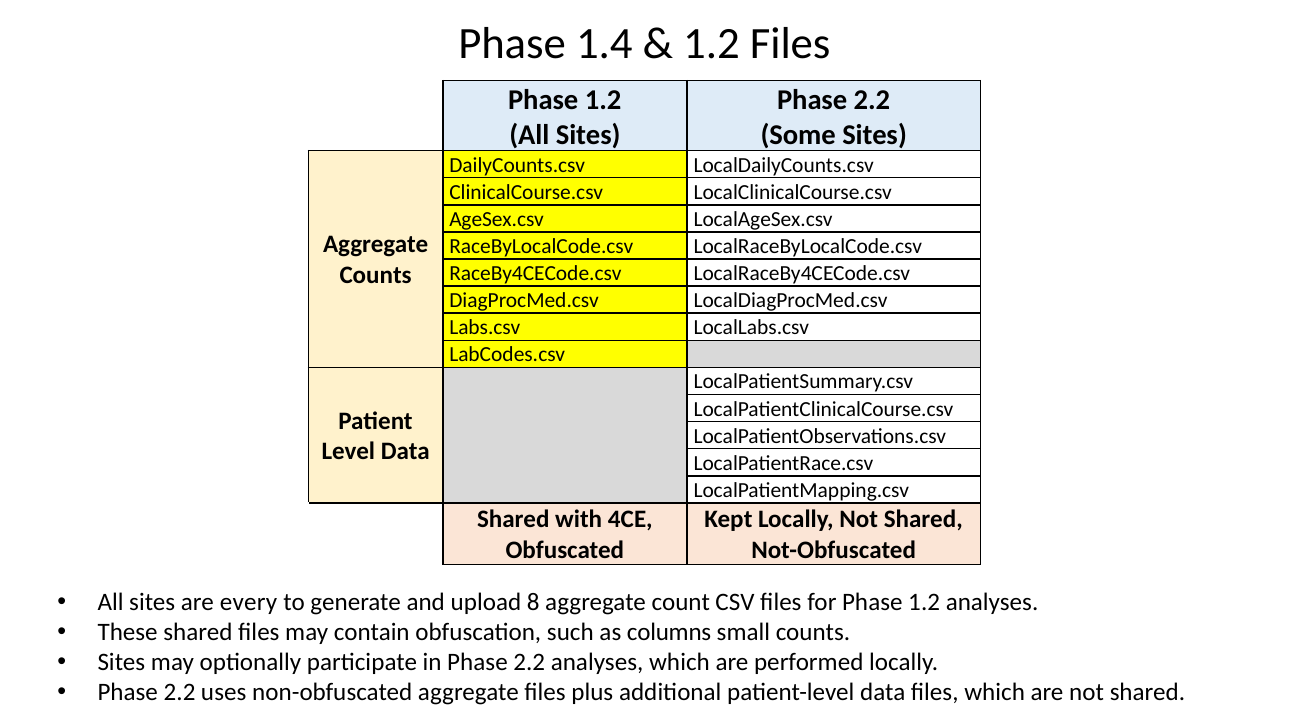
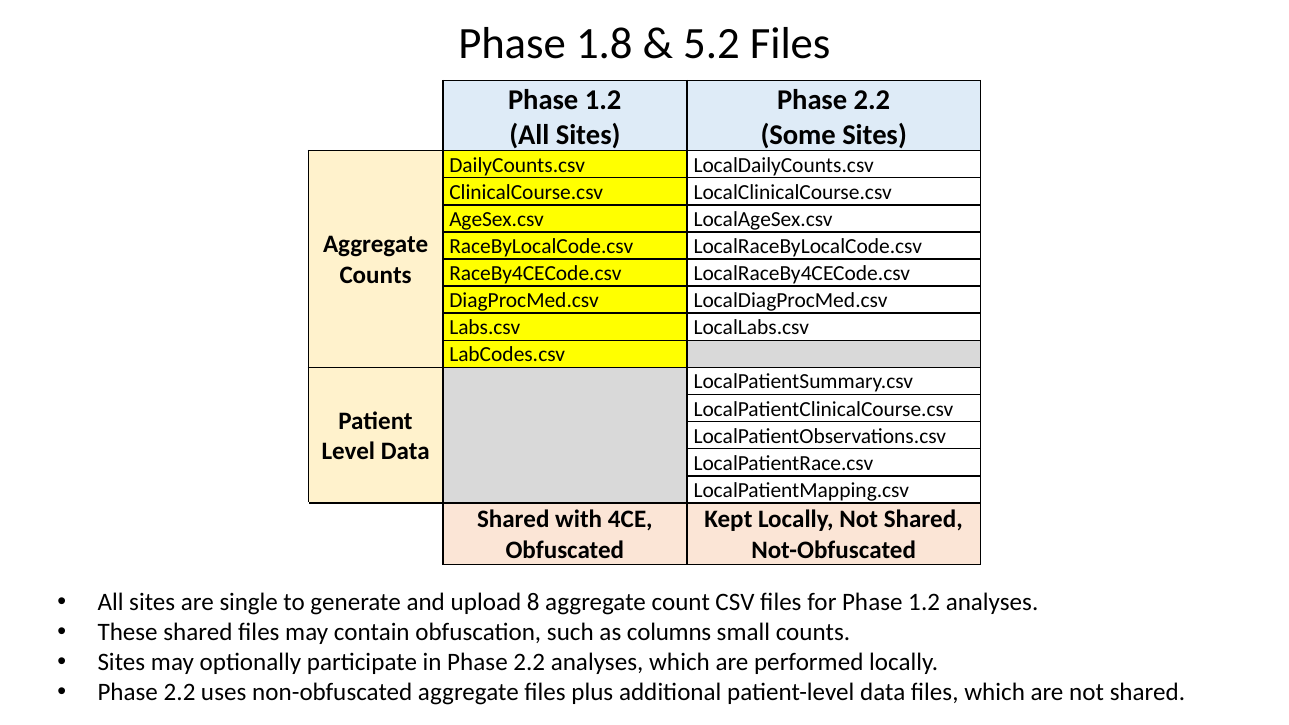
1.4: 1.4 -> 1.8
1.2 at (711, 43): 1.2 -> 5.2
every: every -> single
